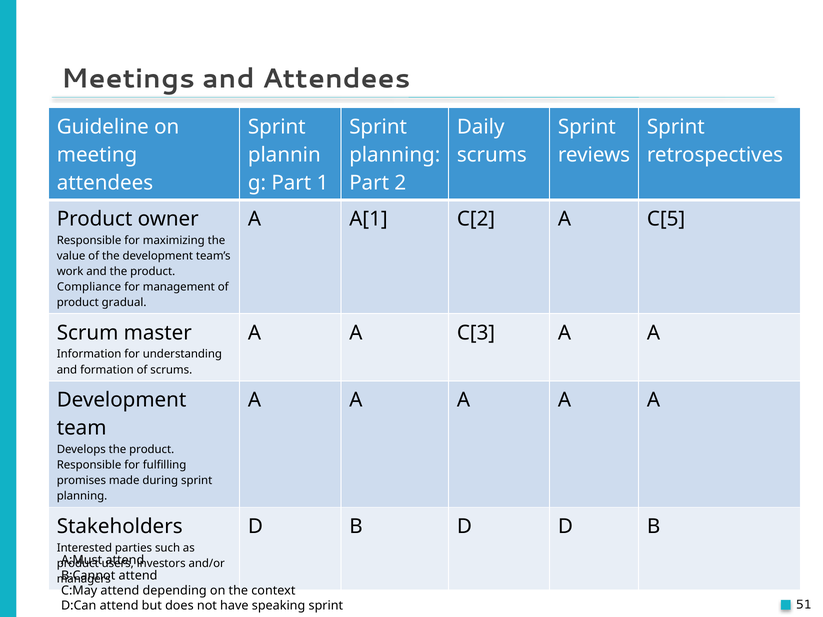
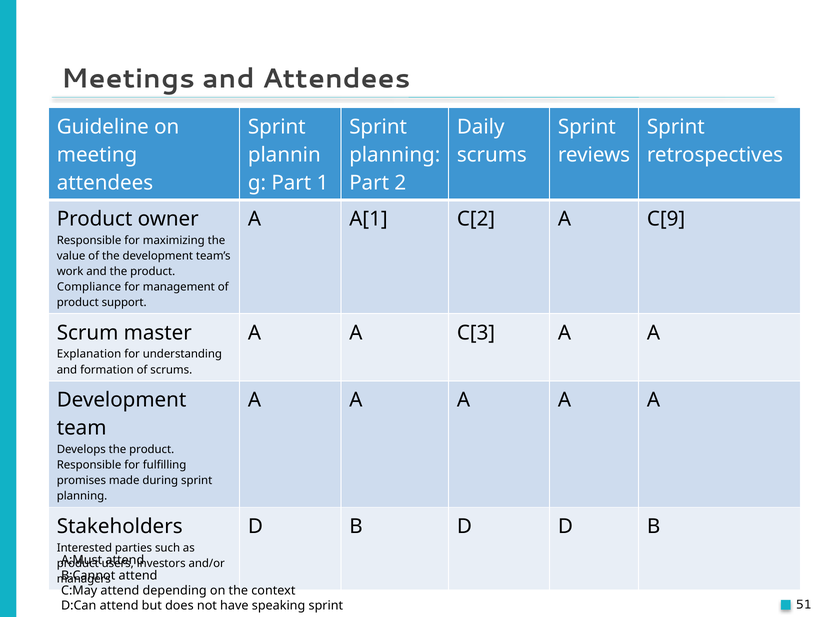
C[5: C[5 -> C[9
gradual: gradual -> support
Information: Information -> Explanation
